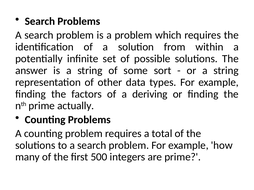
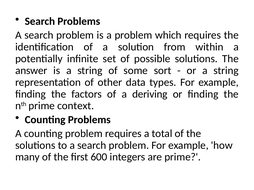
actually: actually -> context
500: 500 -> 600
